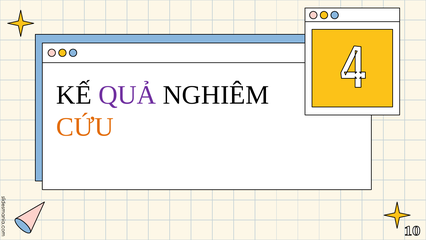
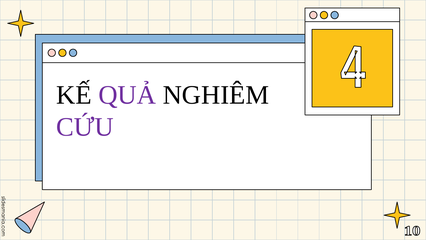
CỨU colour: orange -> purple
